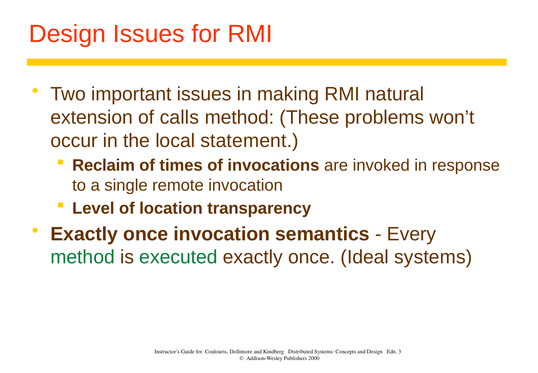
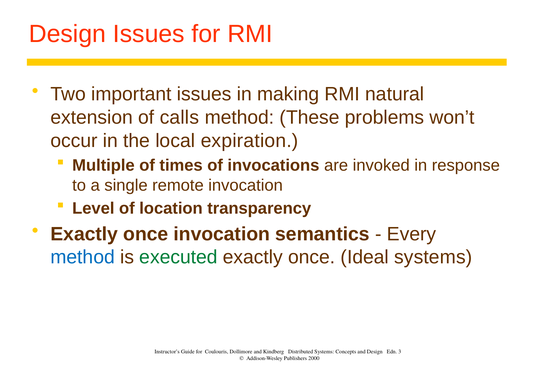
statement: statement -> expiration
Reclaim: Reclaim -> Multiple
method at (83, 257) colour: green -> blue
